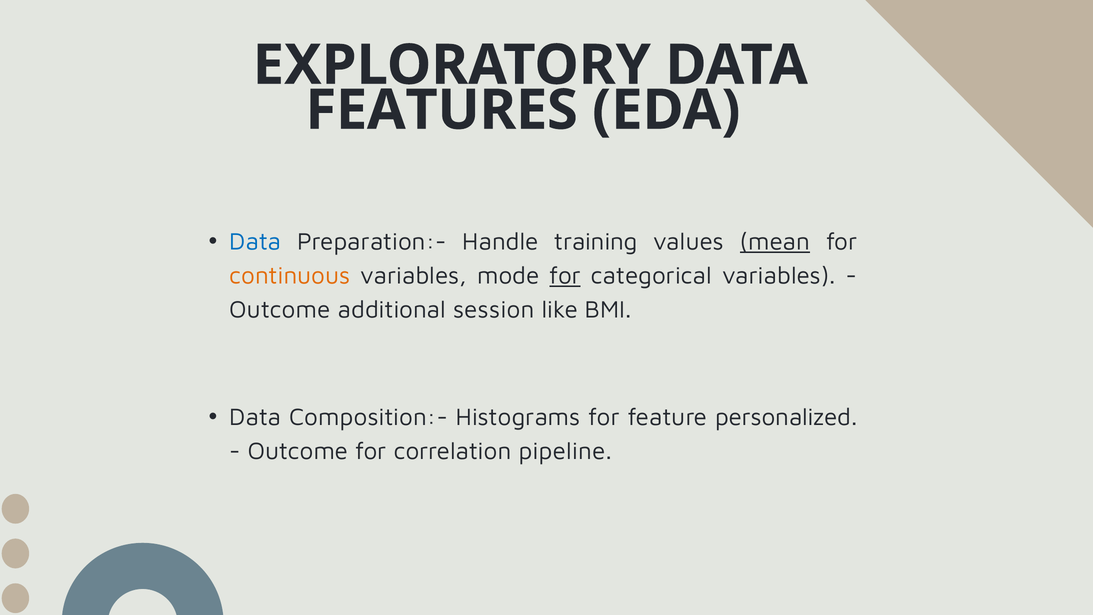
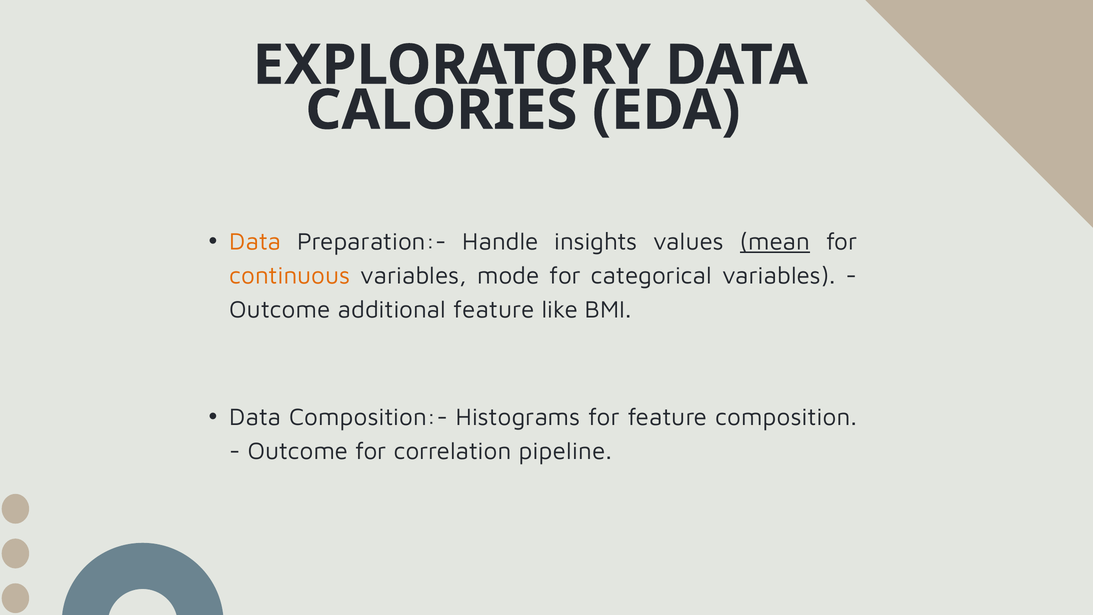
FEATURES: FEATURES -> CALORIES
Data at (255, 242) colour: blue -> orange
training: training -> insights
for at (565, 276) underline: present -> none
additional session: session -> feature
personalized: personalized -> composition
